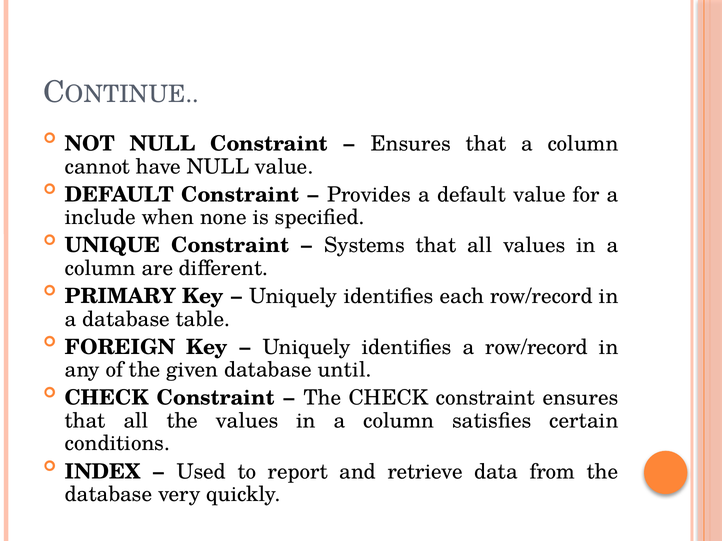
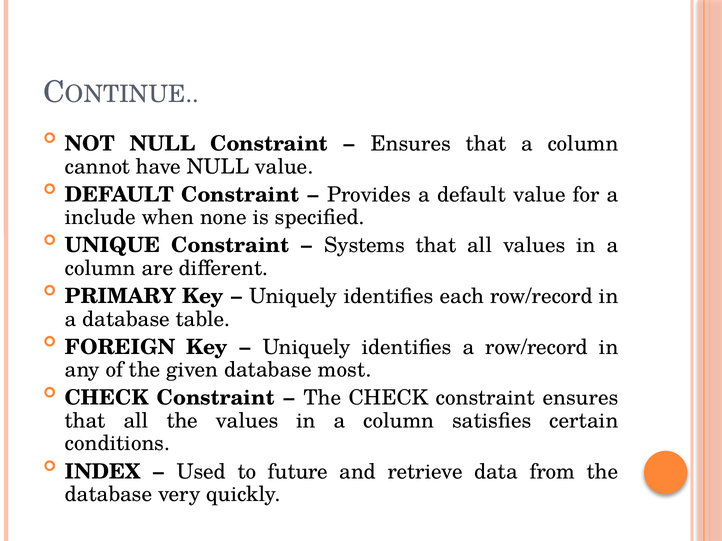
until: until -> most
report: report -> future
